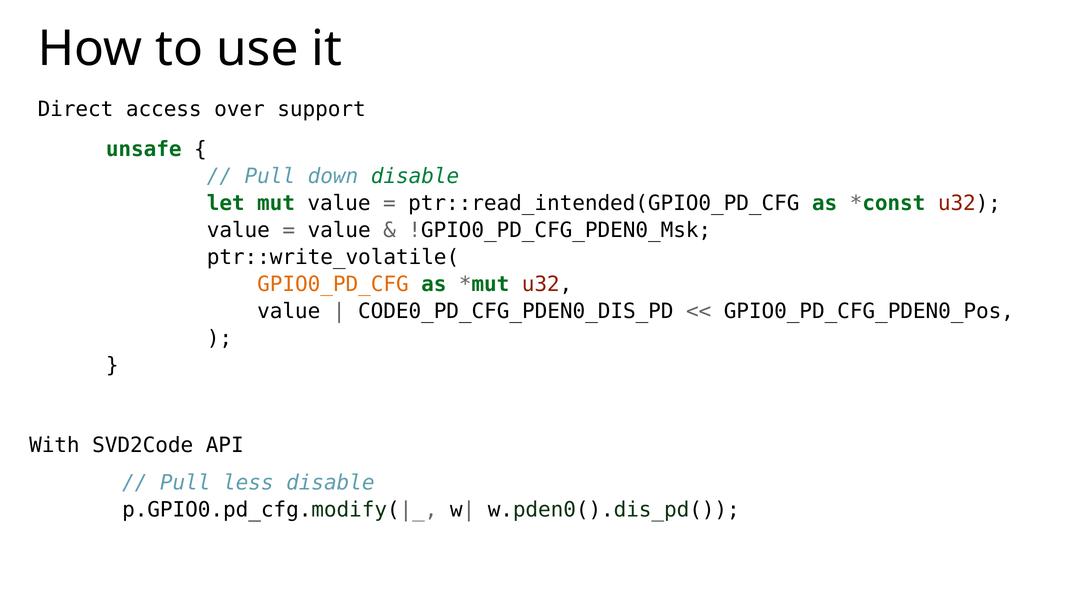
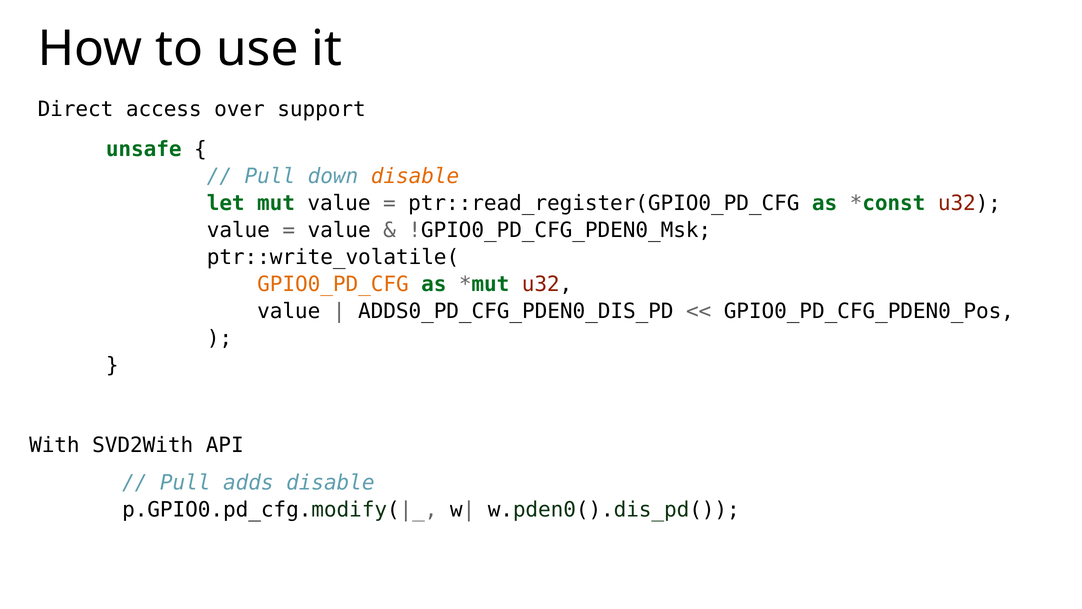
disable at (415, 176) colour: green -> orange
ptr::read_intended(GPIO0_PD_CFG: ptr::read_intended(GPIO0_PD_CFG -> ptr::read_register(GPIO0_PD_CFG
CODE0_PD_CFG_PDEN0_DIS_PD: CODE0_PD_CFG_PDEN0_DIS_PD -> ADDS0_PD_CFG_PDEN0_DIS_PD
SVD2Code: SVD2Code -> SVD2With
less: less -> adds
